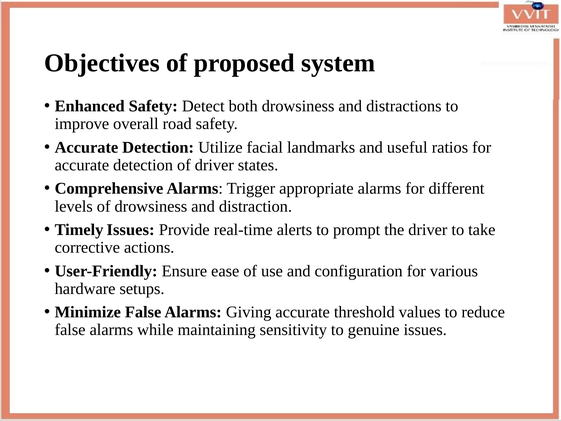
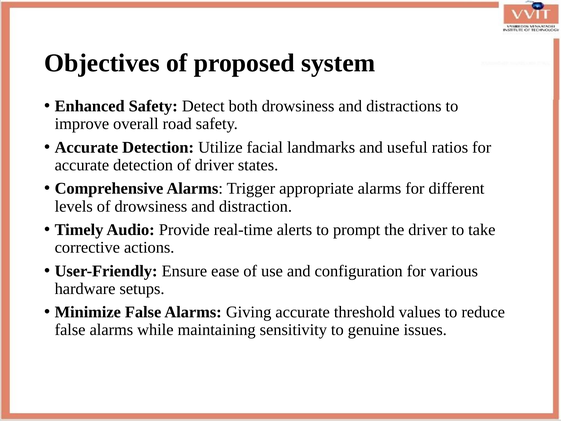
Timely Issues: Issues -> Audio
